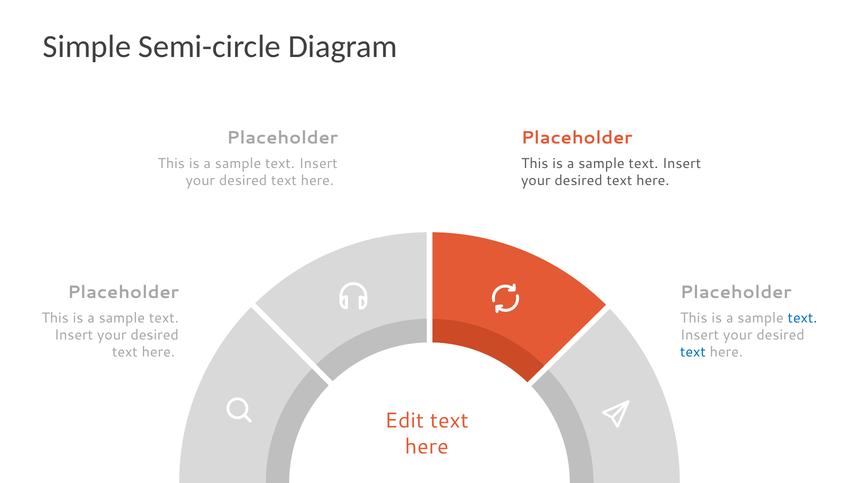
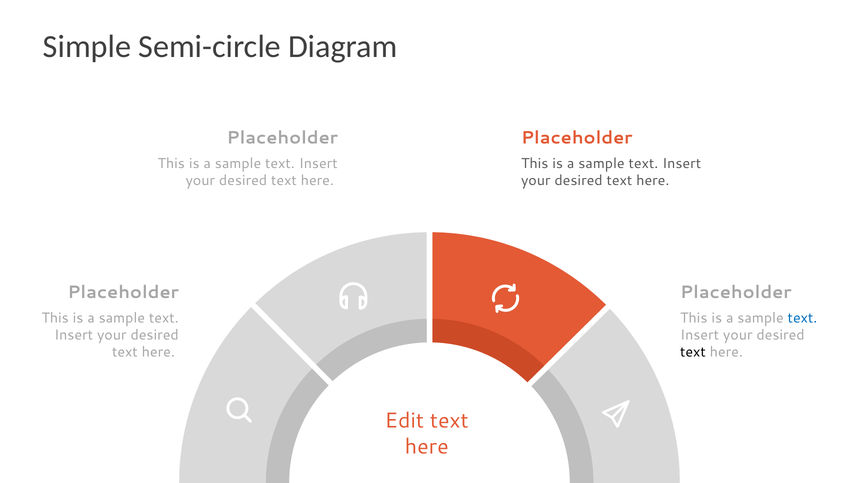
text at (693, 352) colour: blue -> black
